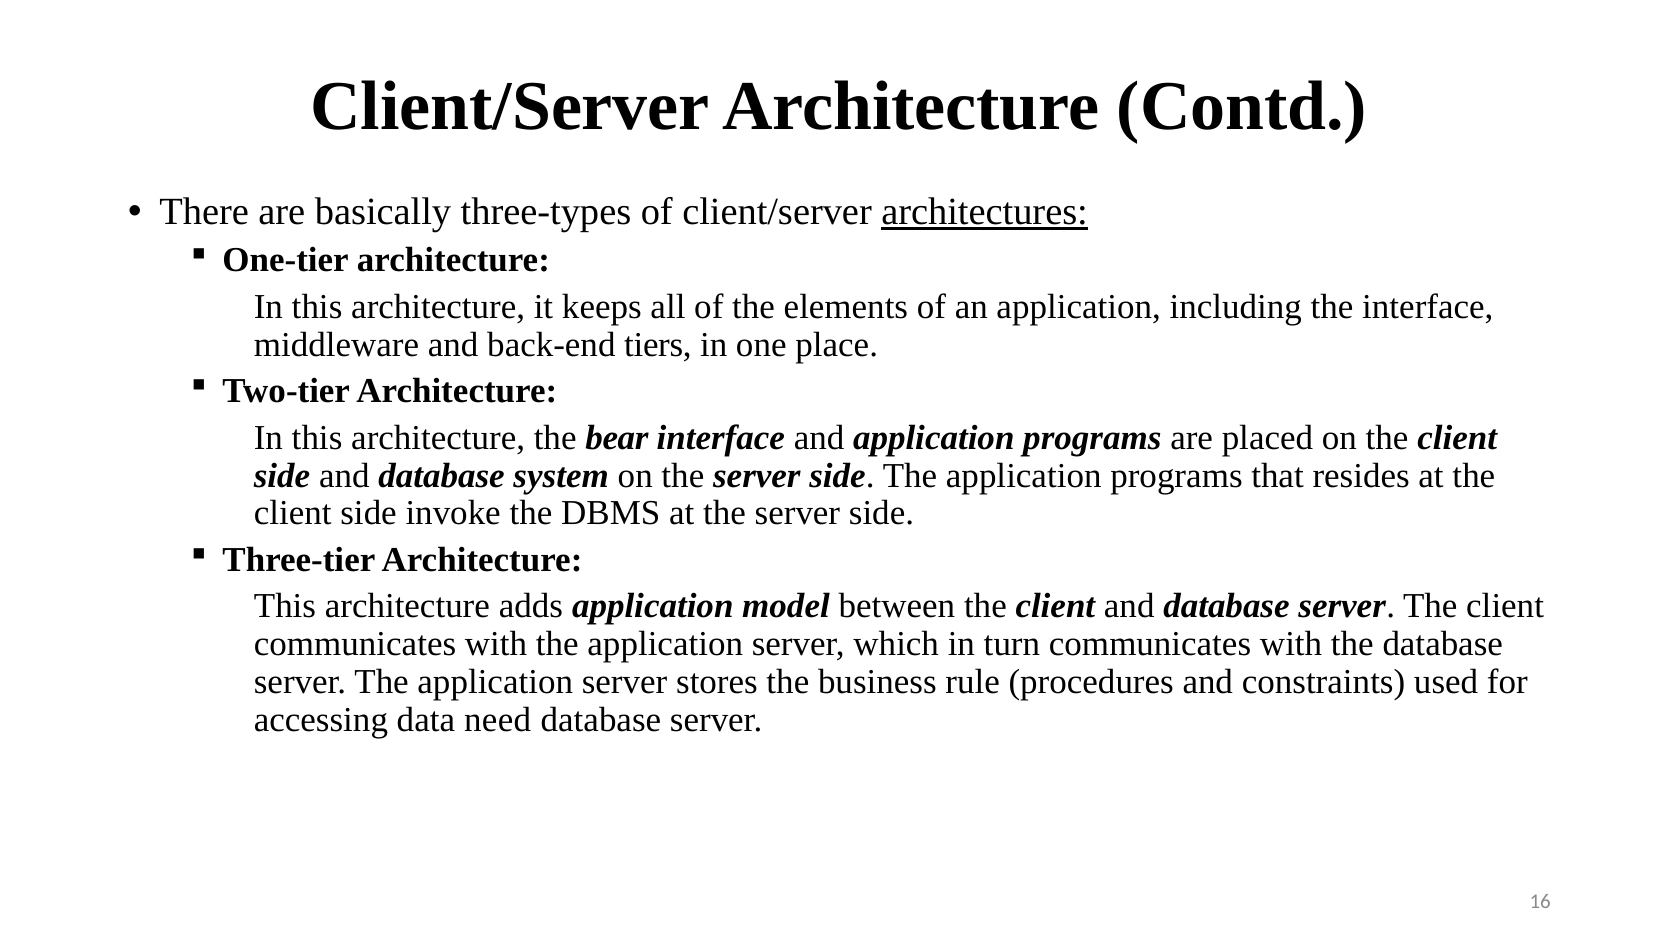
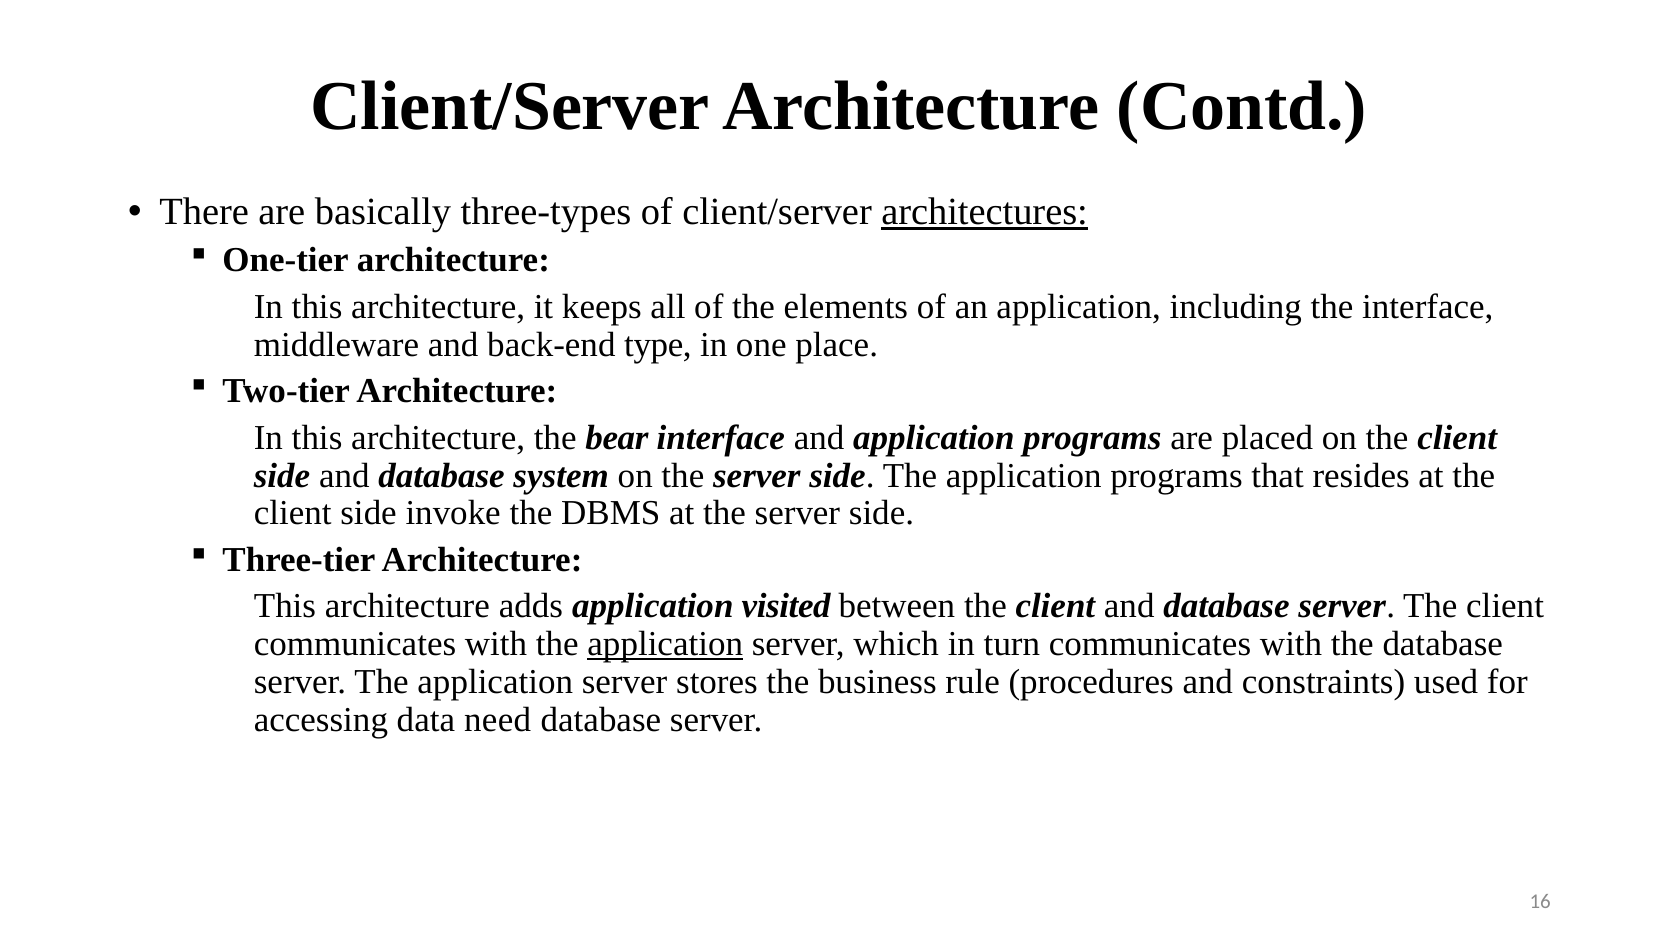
tiers: tiers -> type
model: model -> visited
application at (665, 644) underline: none -> present
